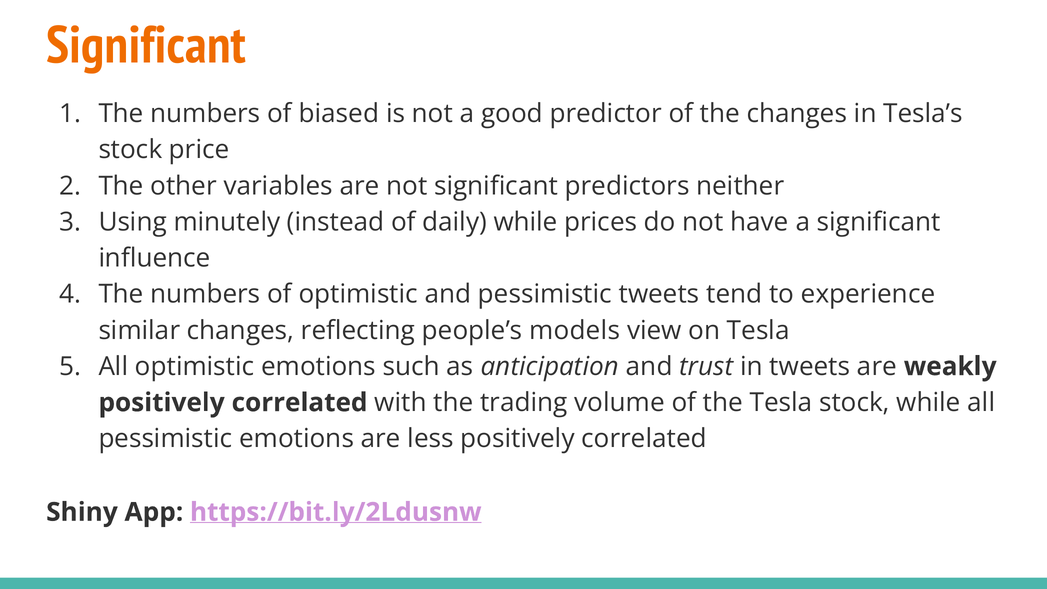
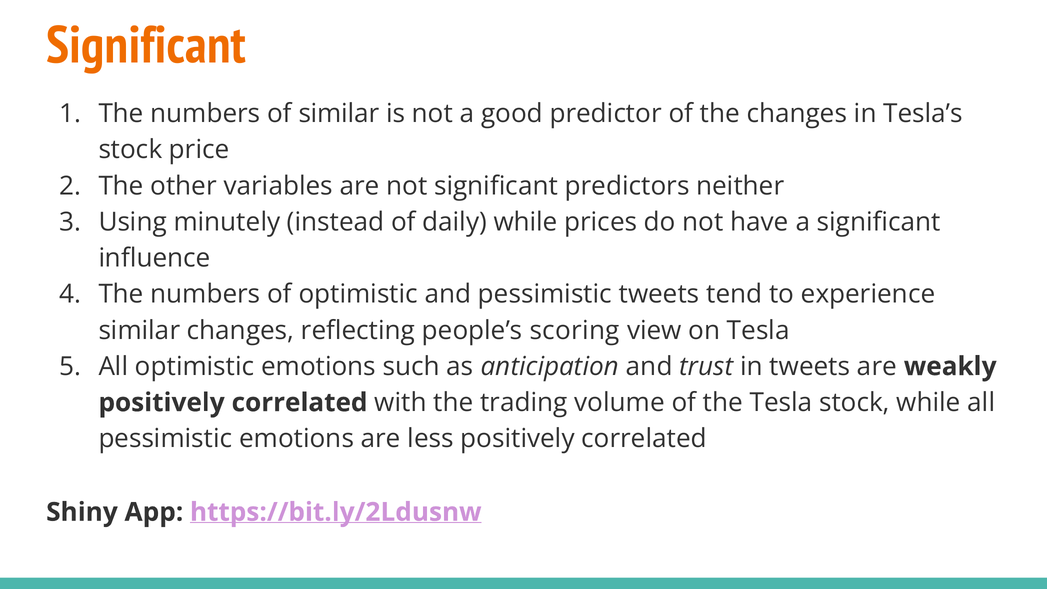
of biased: biased -> similar
models: models -> scoring
